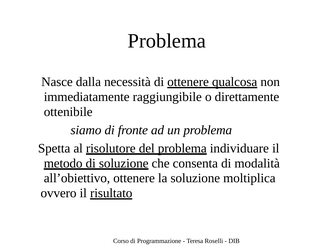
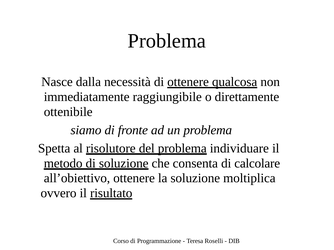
modalità: modalità -> calcolare
